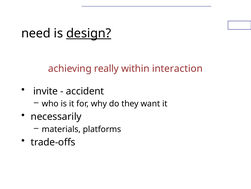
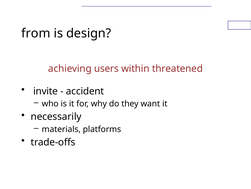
need: need -> from
design underline: present -> none
really: really -> users
interaction: interaction -> threatened
